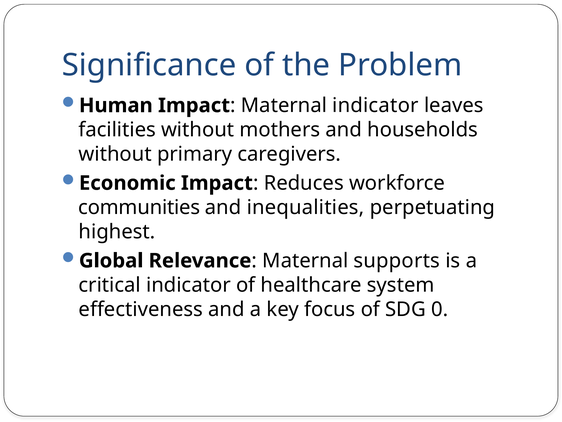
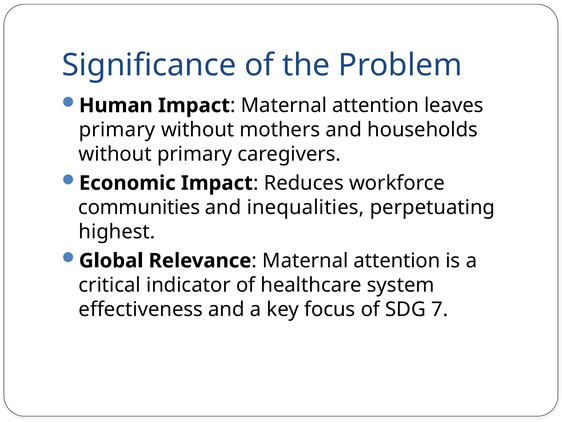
indicator at (375, 105): indicator -> attention
facilities at (117, 130): facilities -> primary
supports at (397, 260): supports -> attention
0: 0 -> 7
